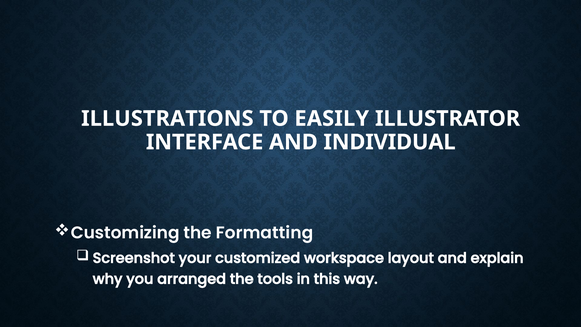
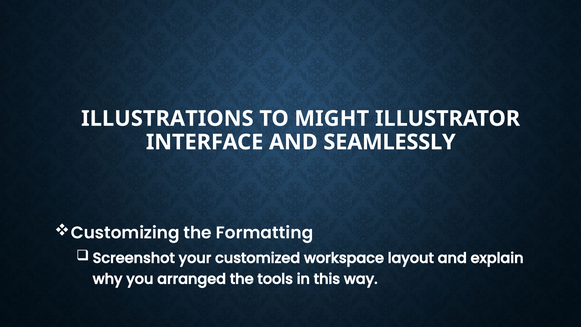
EASILY: EASILY -> MIGHT
INDIVIDUAL: INDIVIDUAL -> SEAMLESSLY
